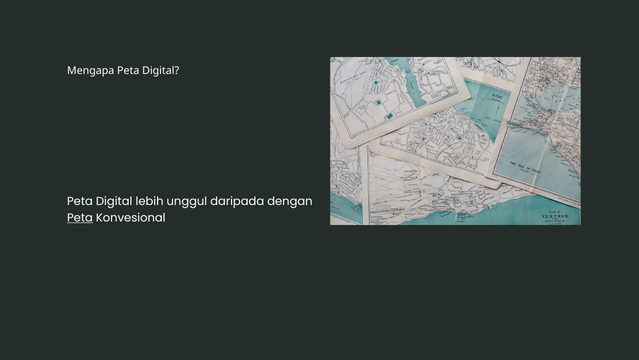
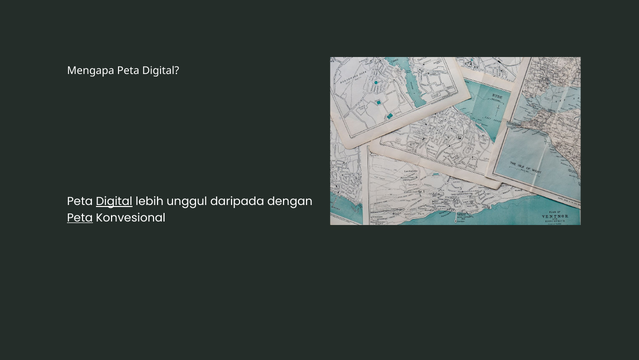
Digital at (114, 201) underline: none -> present
